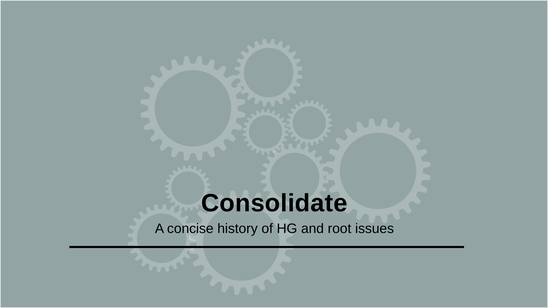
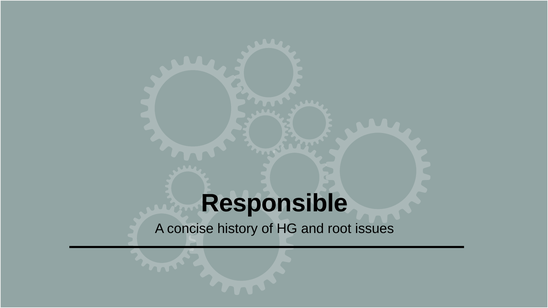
Consolidate: Consolidate -> Responsible
